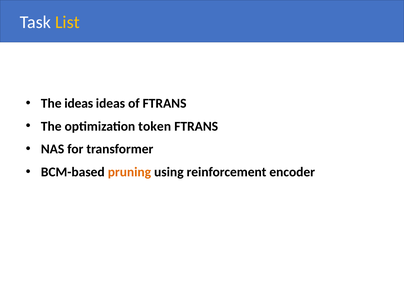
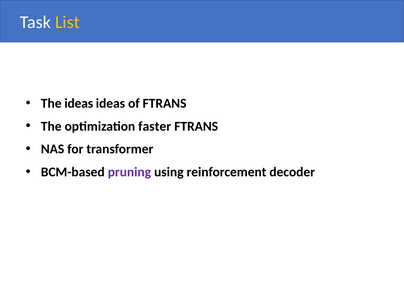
token: token -> faster
pruning colour: orange -> purple
encoder: encoder -> decoder
